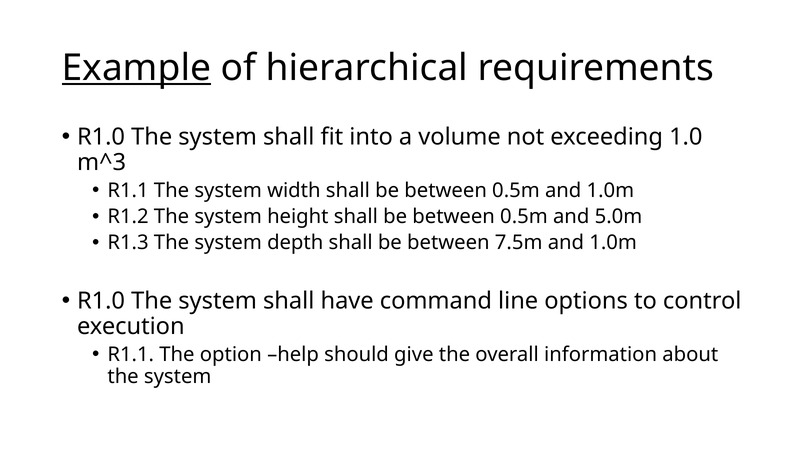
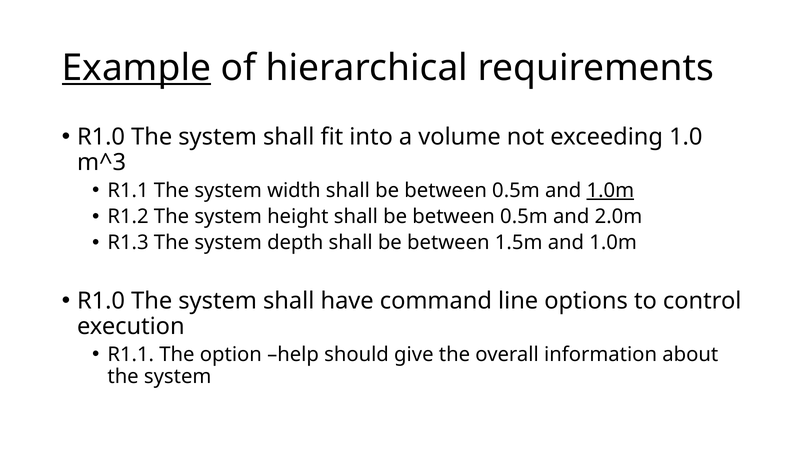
1.0m at (610, 191) underline: none -> present
5.0m: 5.0m -> 2.0m
7.5m: 7.5m -> 1.5m
